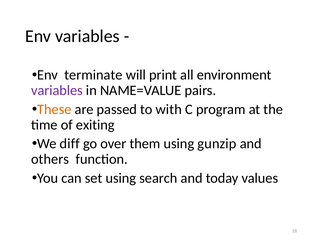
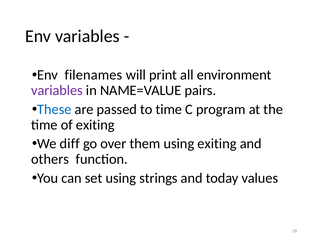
terminate: terminate -> filenames
These colour: orange -> blue
to with: with -> time
using gunzip: gunzip -> exiting
search: search -> strings
